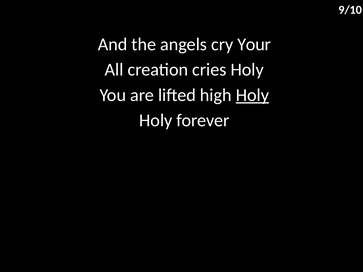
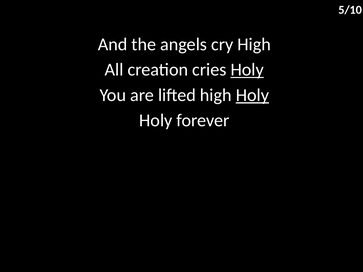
9/10: 9/10 -> 5/10
cry Your: Your -> High
Holy at (247, 70) underline: none -> present
